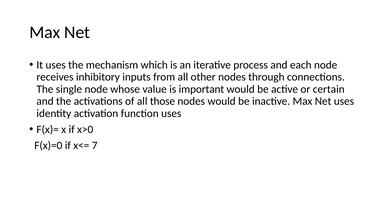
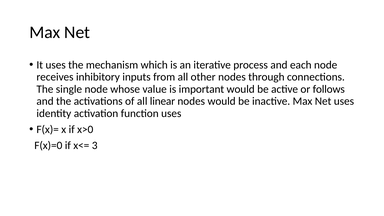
certain: certain -> follows
those: those -> linear
7: 7 -> 3
